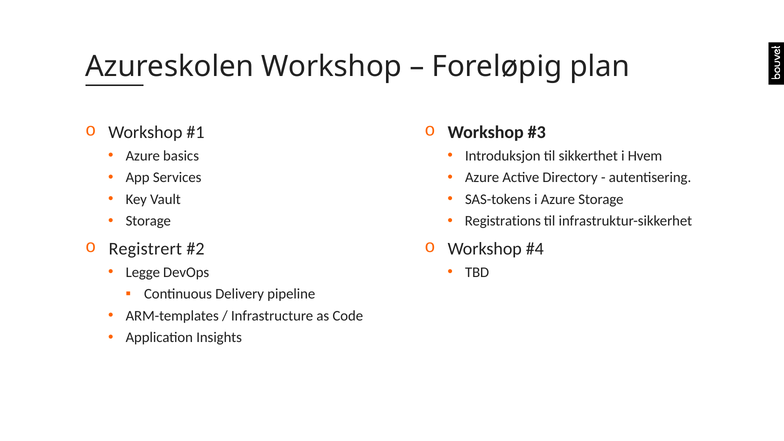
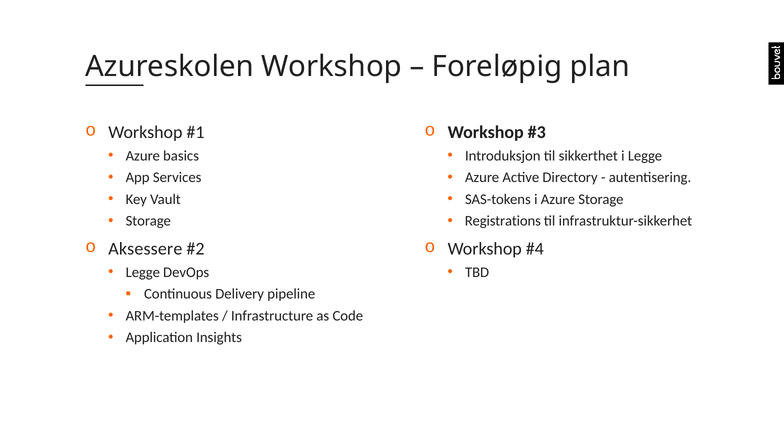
i Hvem: Hvem -> Legge
Registrert: Registrert -> Aksessere
